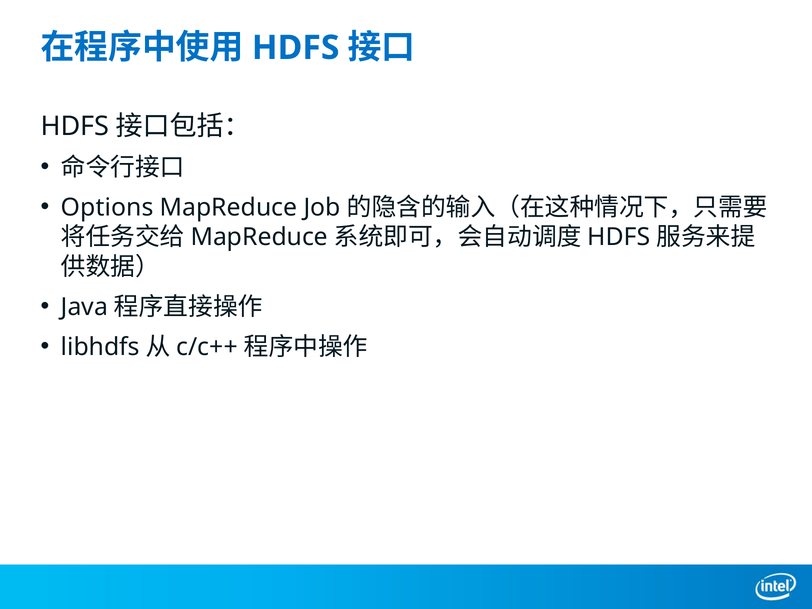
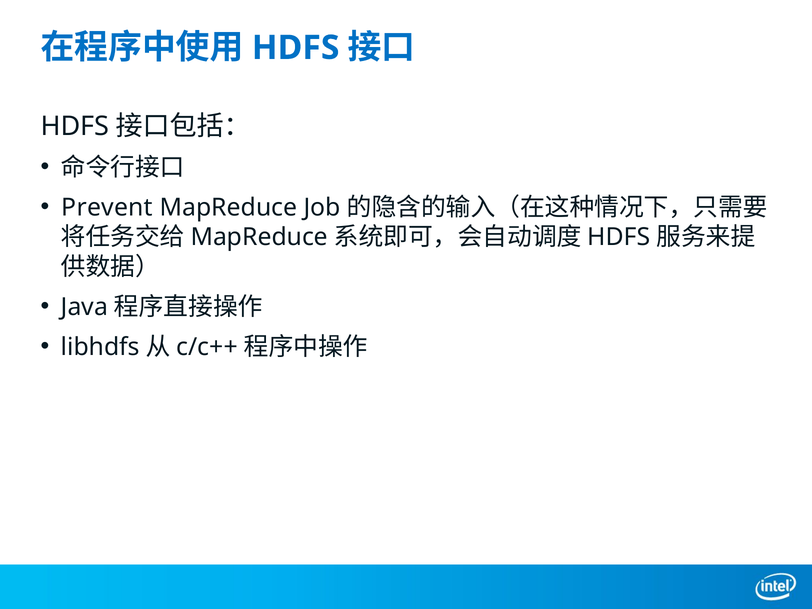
Options: Options -> Prevent
